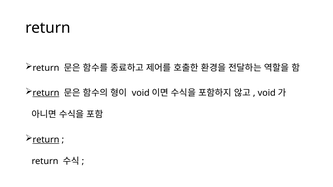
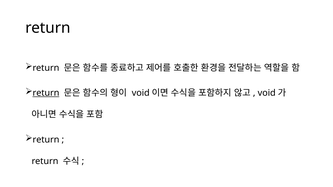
return at (46, 140) underline: present -> none
